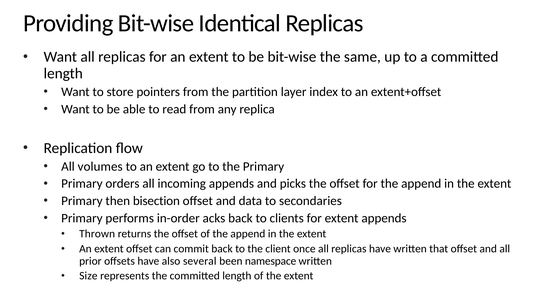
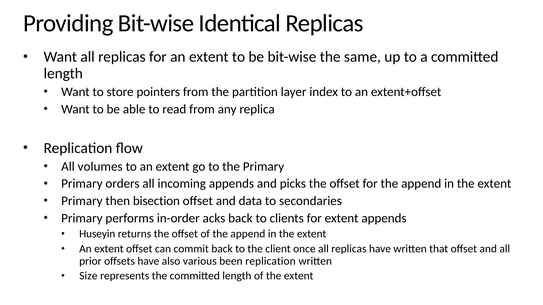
Thrown: Thrown -> Huseyin
several: several -> various
been namespace: namespace -> replication
